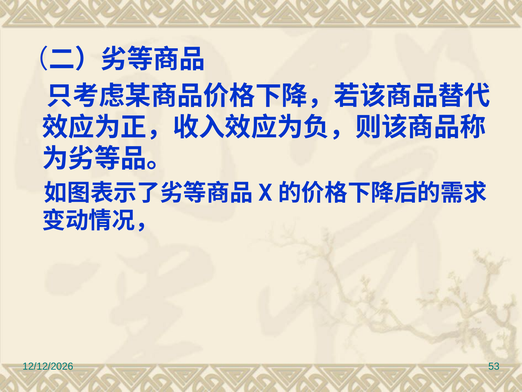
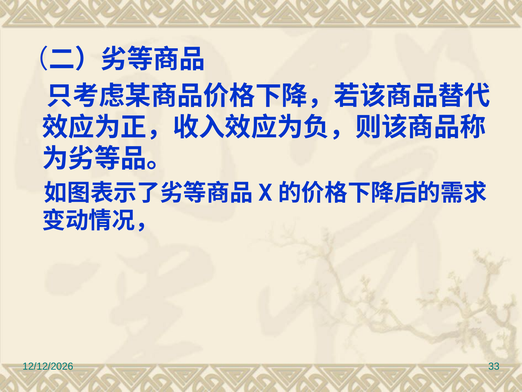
53: 53 -> 33
